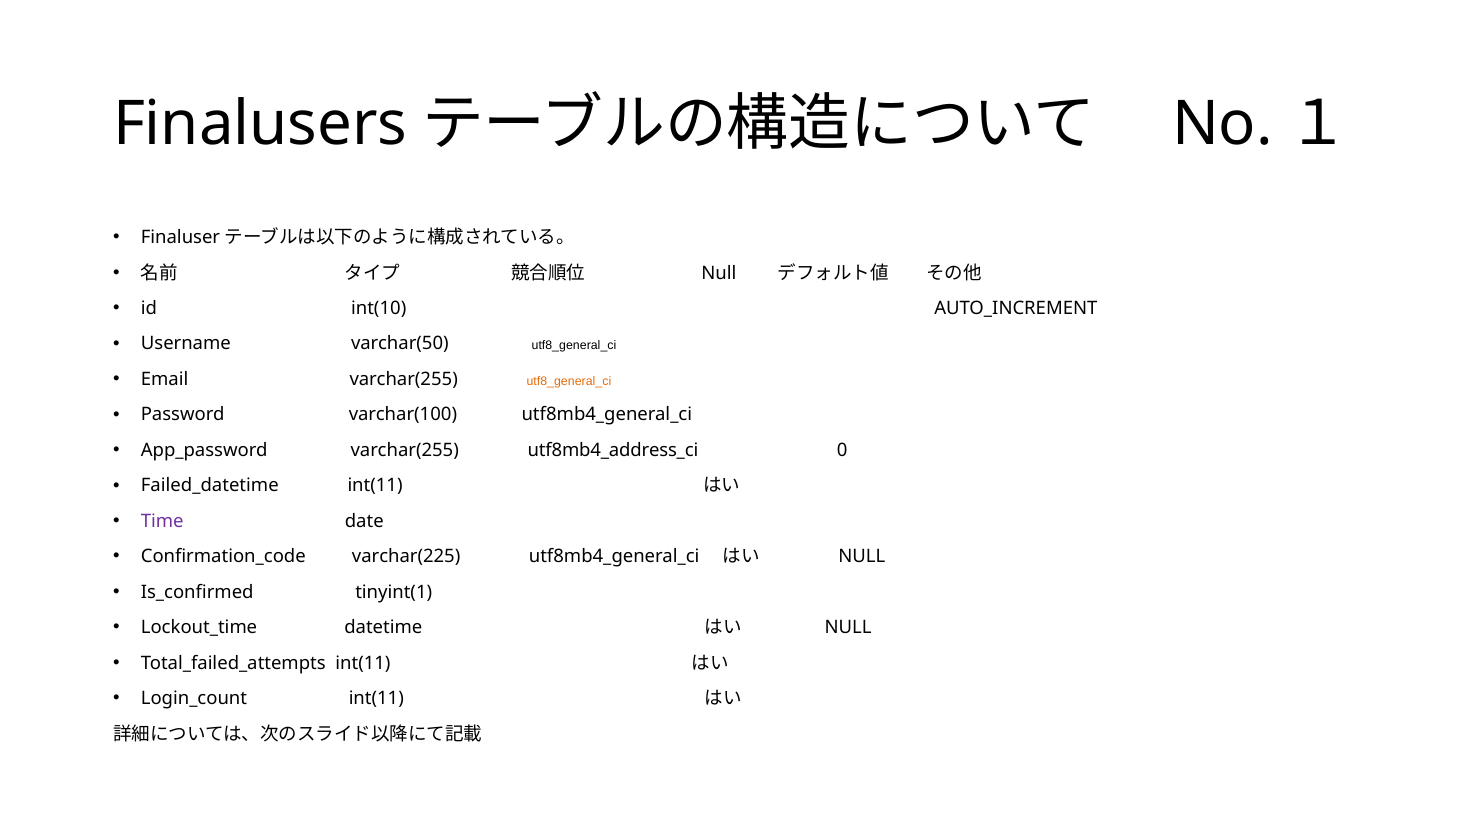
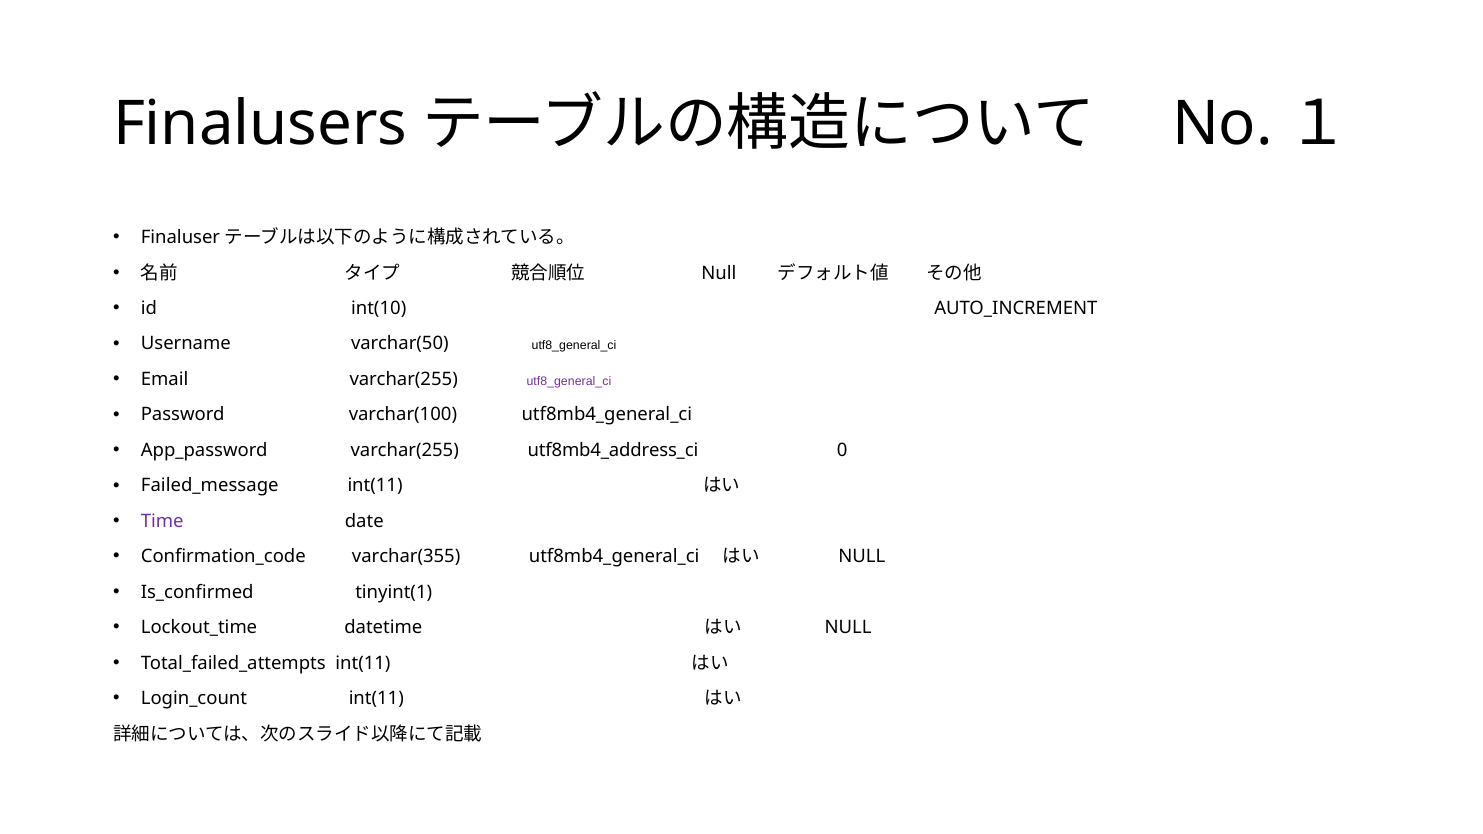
utf8_general_ci at (569, 381) colour: orange -> purple
Failed_datetime: Failed_datetime -> Failed_message
varchar(225: varchar(225 -> varchar(355
